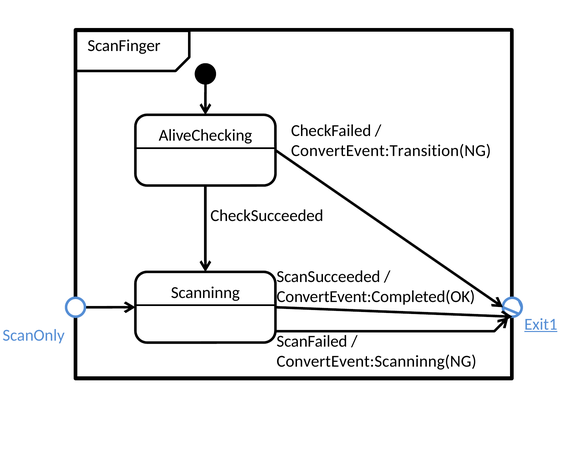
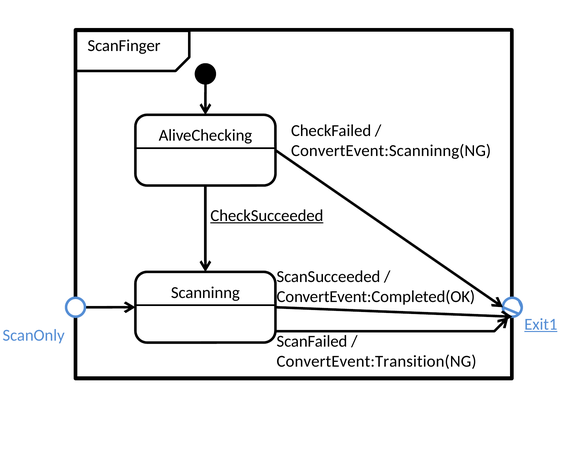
ConvertEvent:Transition(NG: ConvertEvent:Transition(NG -> ConvertEvent:Scanninng(NG
CheckSucceeded underline: none -> present
ConvertEvent:Scanninng(NG: ConvertEvent:Scanninng(NG -> ConvertEvent:Transition(NG
